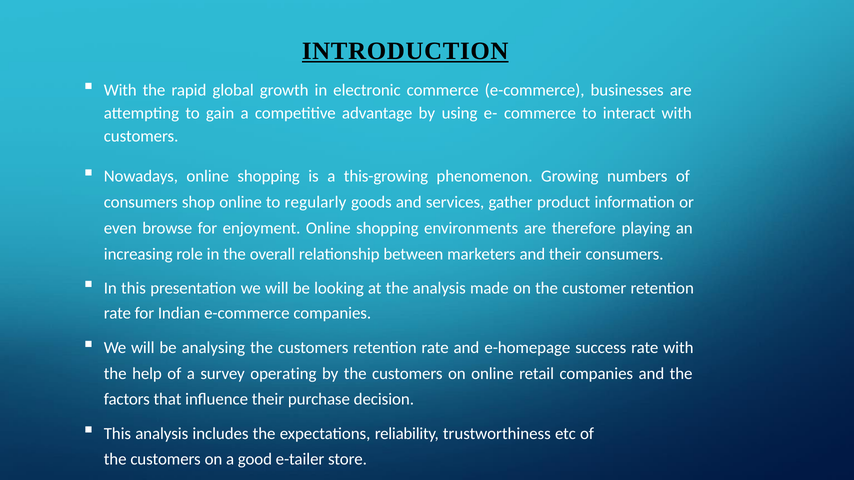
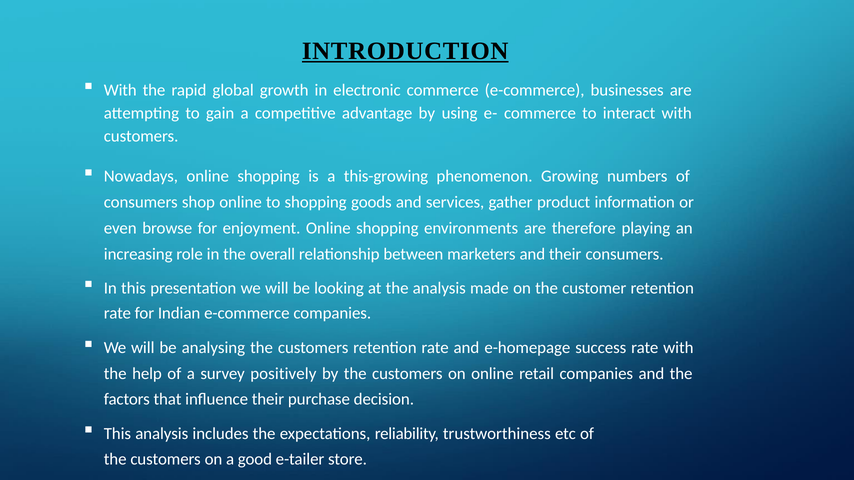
to regularly: regularly -> shopping
operating: operating -> positively
